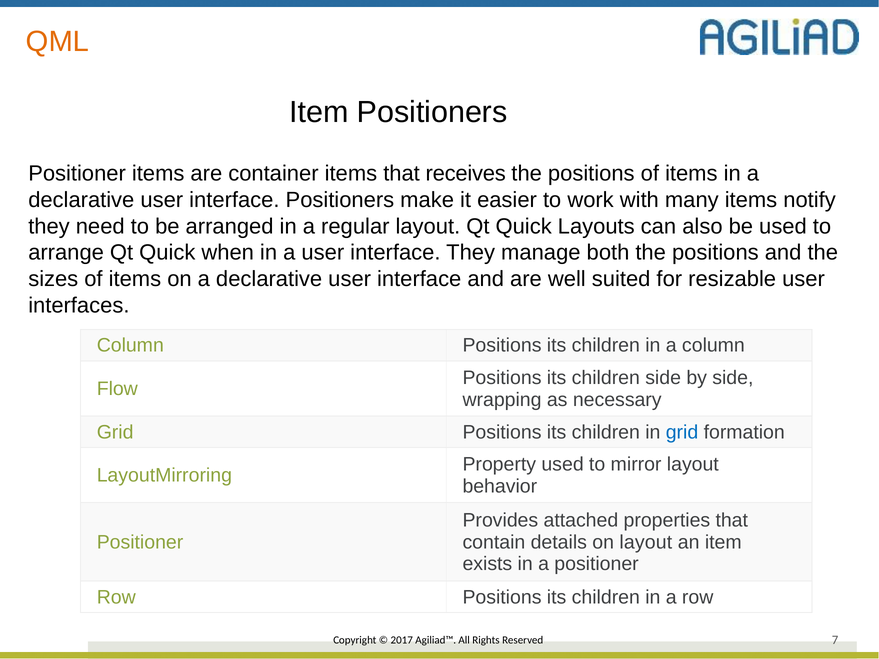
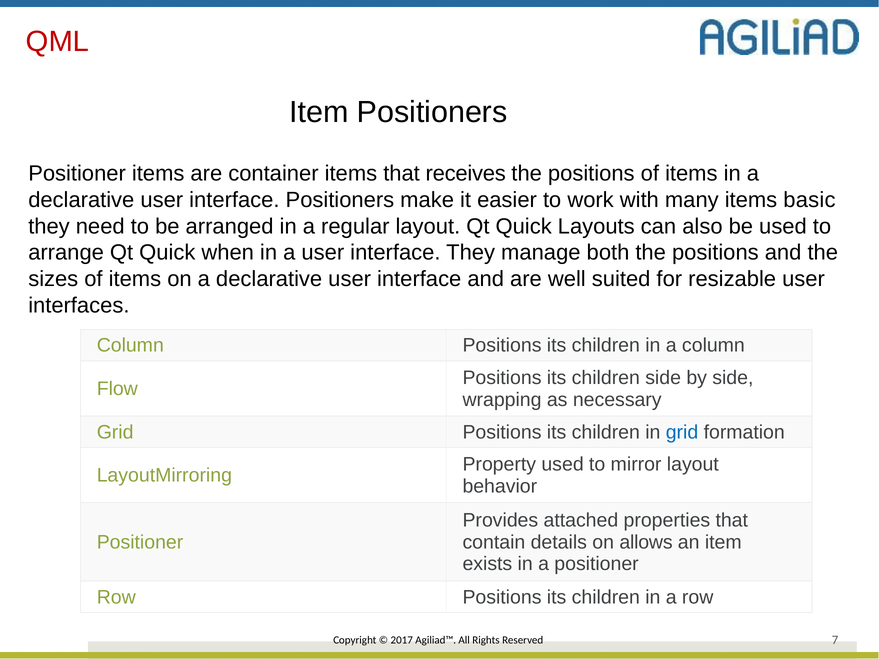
QML colour: orange -> red
notify: notify -> basic
on layout: layout -> allows
